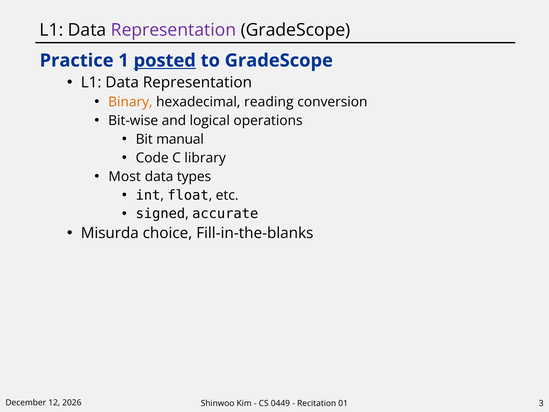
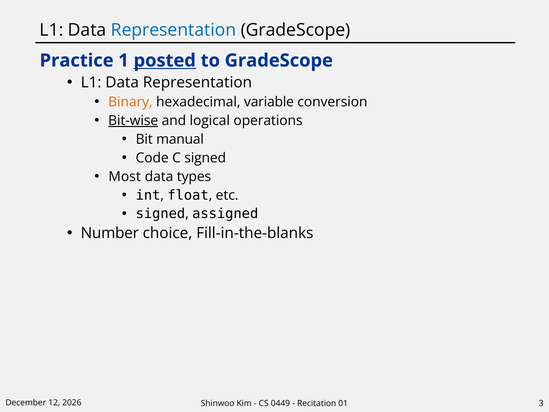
Representation at (174, 30) colour: purple -> blue
reading: reading -> variable
Bit-wise underline: none -> present
C library: library -> signed
accurate: accurate -> assigned
Misurda: Misurda -> Number
